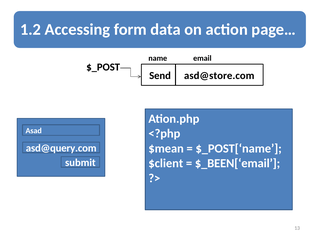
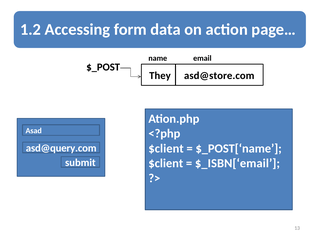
Send: Send -> They
$mean at (166, 149): $mean -> $client
$_BEEN[‘email: $_BEEN[‘email -> $_ISBN[‘email
